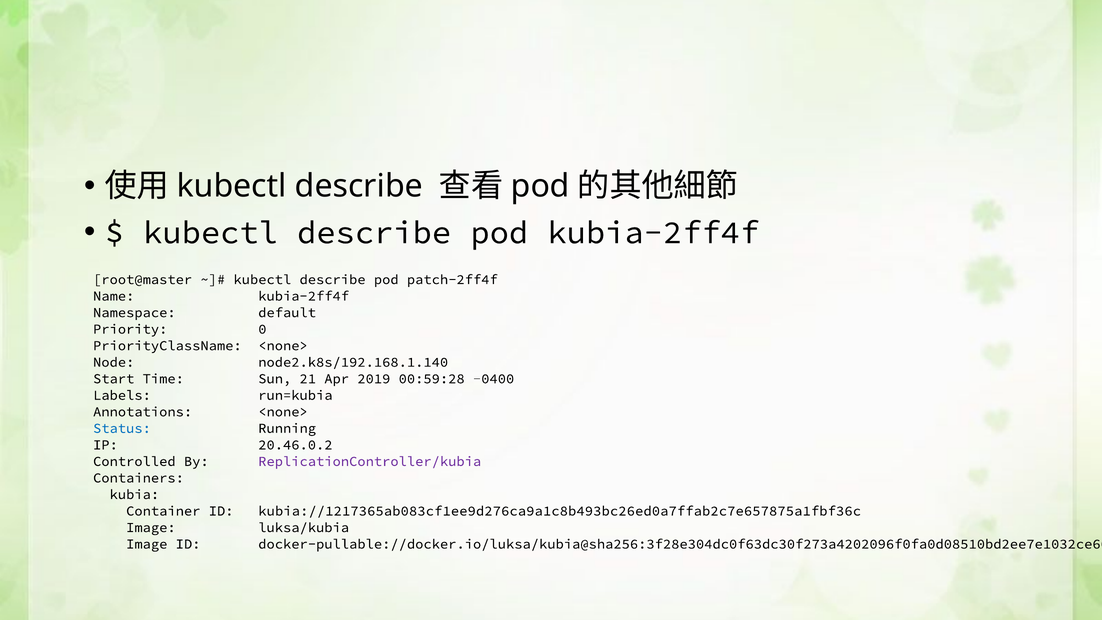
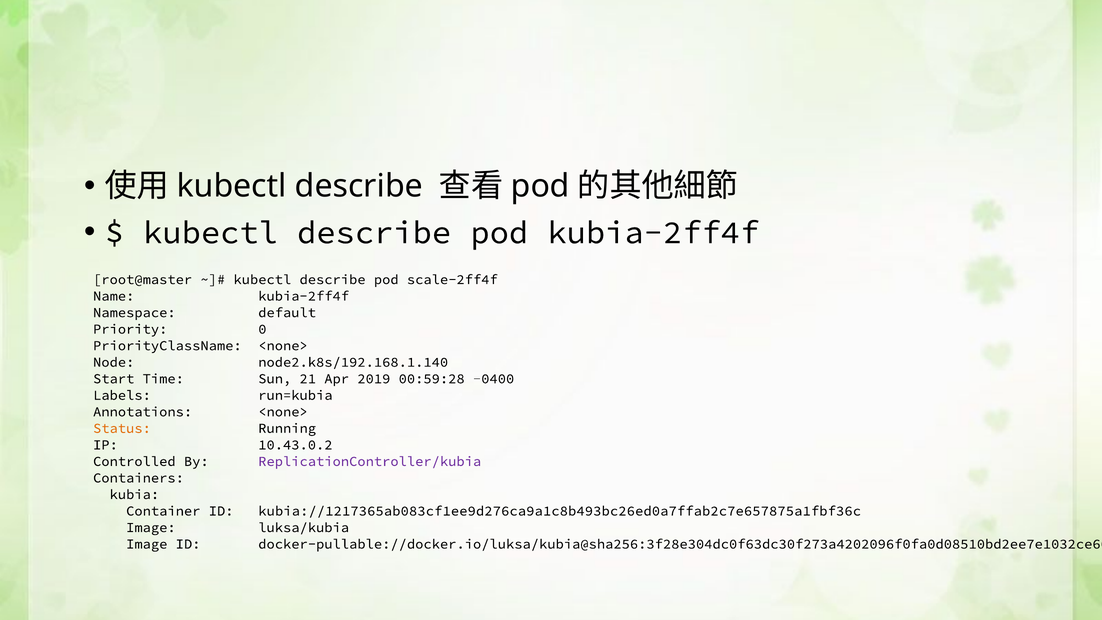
patch-2ff4f: patch-2ff4f -> scale-2ff4f
Status colour: blue -> orange
20.46.0.2: 20.46.0.2 -> 10.43.0.2
